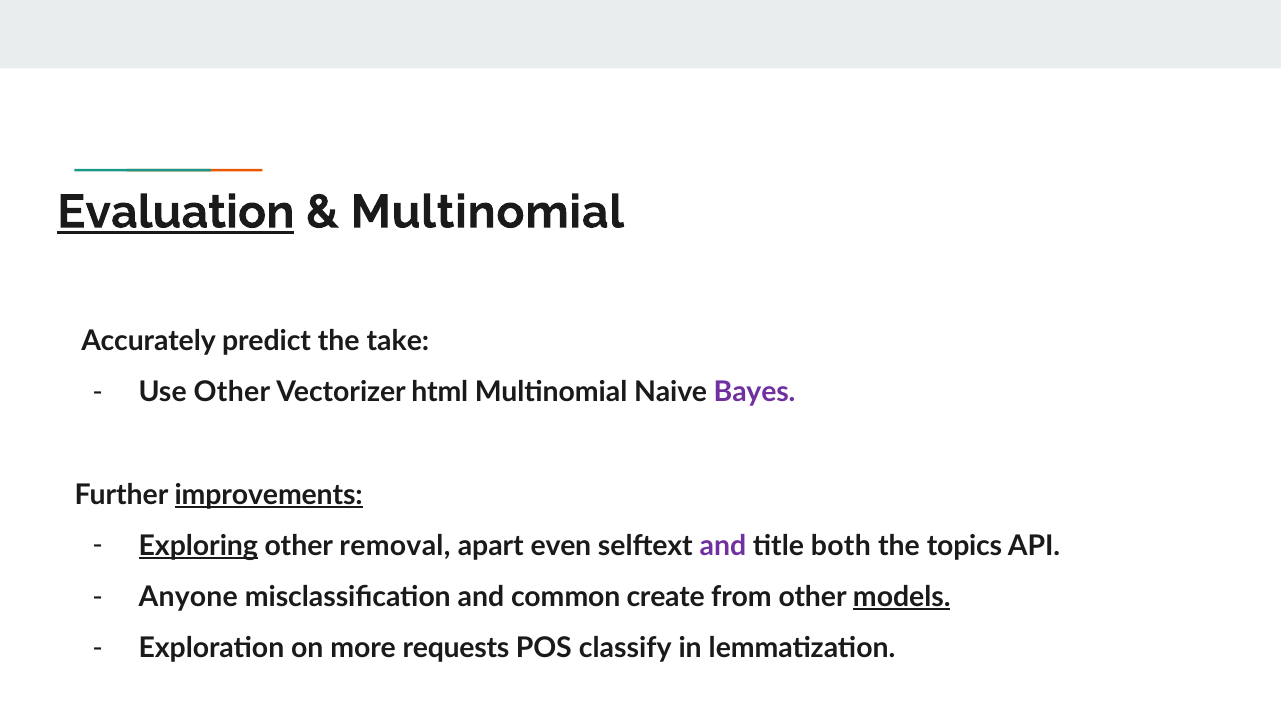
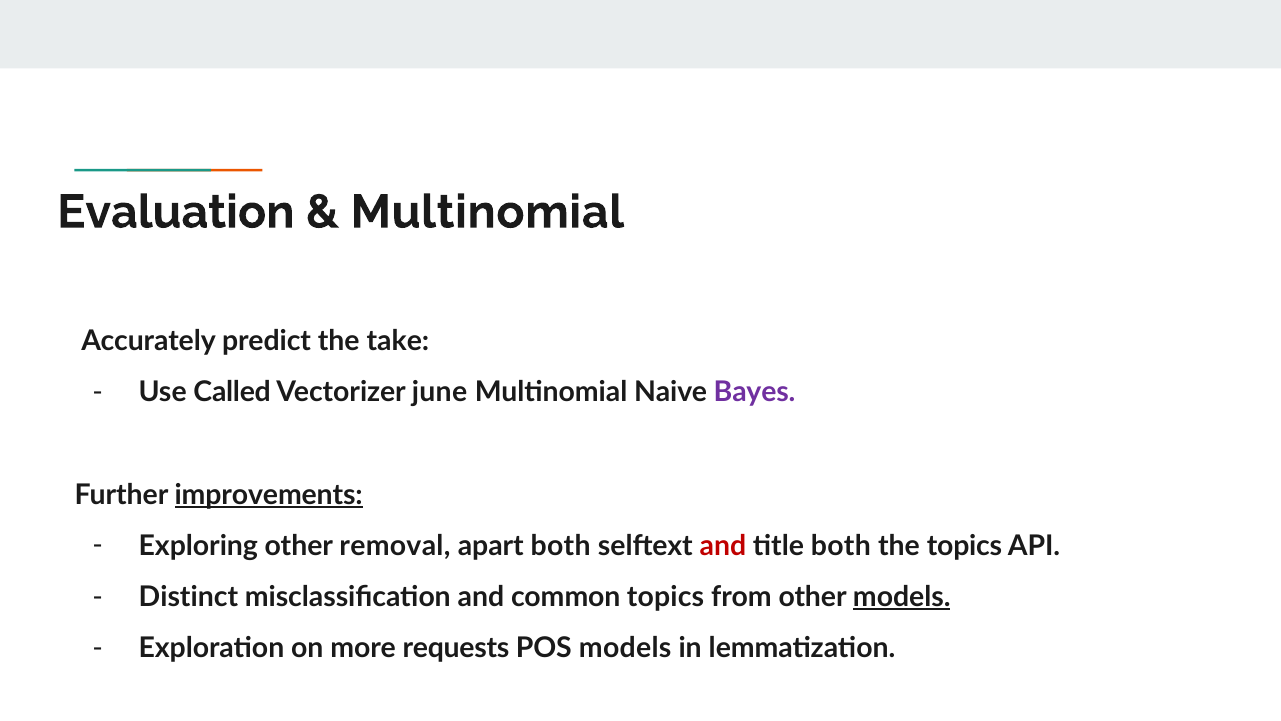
Evaluation underline: present -> none
Use Other: Other -> Called
html: html -> june
Exploring underline: present -> none
apart even: even -> both
and at (723, 546) colour: purple -> red
Anyone: Anyone -> Distinct
common create: create -> topics
POS classify: classify -> models
